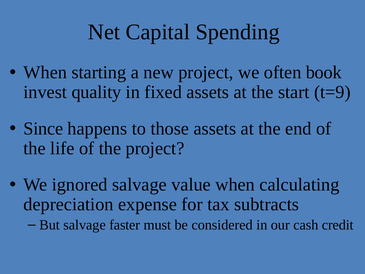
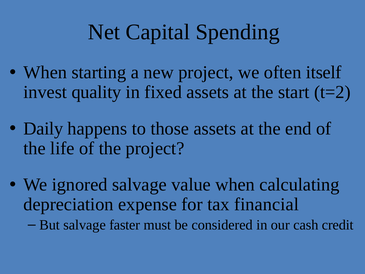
book: book -> itself
t=9: t=9 -> t=2
Since: Since -> Daily
subtracts: subtracts -> financial
